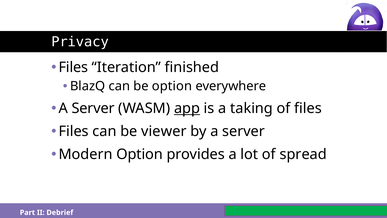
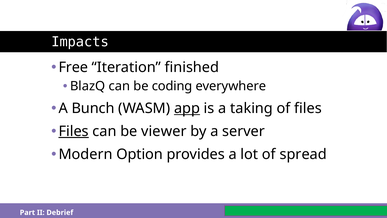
Privacy: Privacy -> Impacts
Files at (73, 67): Files -> Free
be option: option -> coding
Server at (93, 108): Server -> Bunch
Files at (74, 131) underline: none -> present
